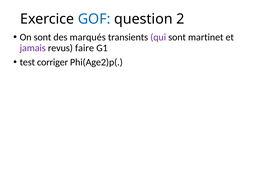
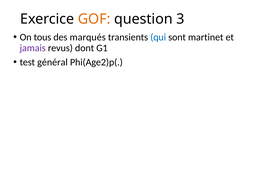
GOF colour: blue -> orange
2: 2 -> 3
On sont: sont -> tous
qui colour: purple -> blue
faire: faire -> dont
corriger: corriger -> général
